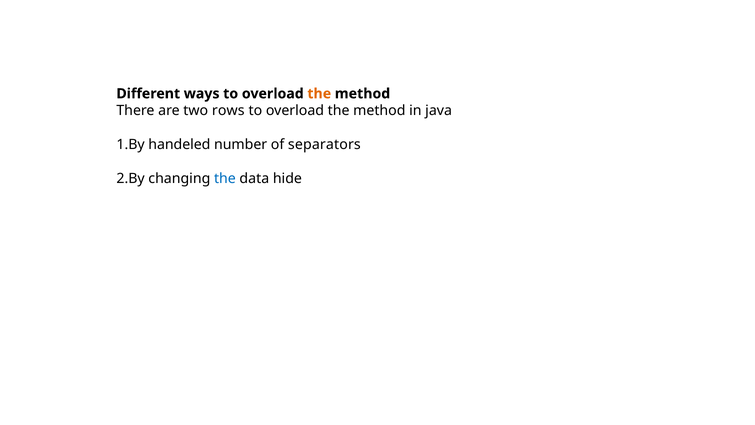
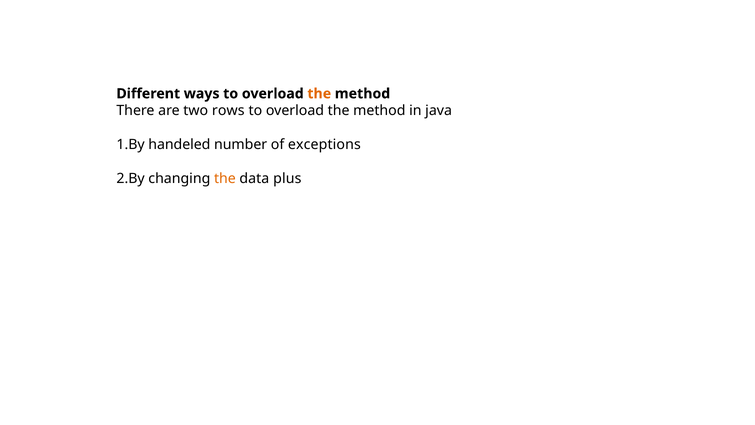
separators: separators -> exceptions
the at (225, 179) colour: blue -> orange
hide: hide -> plus
